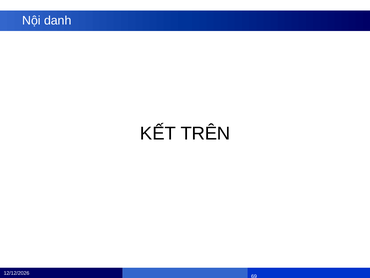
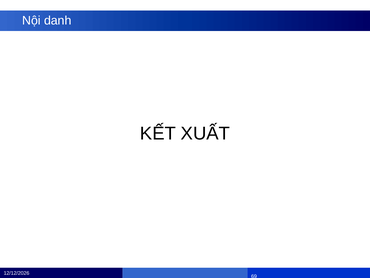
TRÊN: TRÊN -> XUẤT
